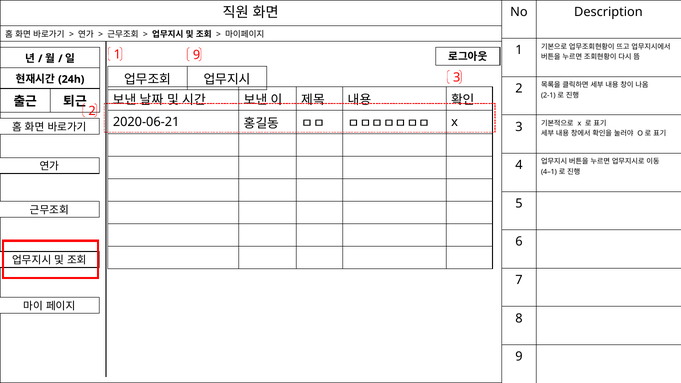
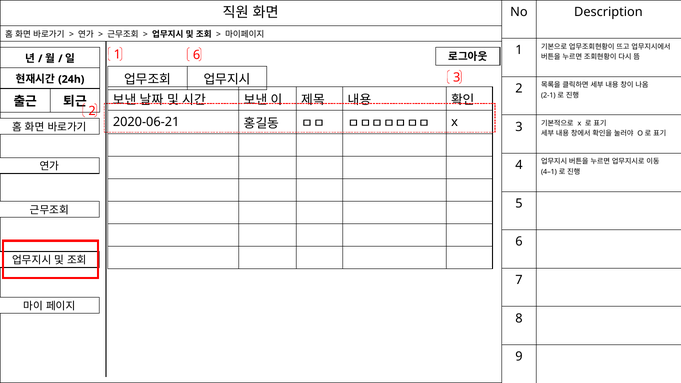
1 9: 9 -> 6
